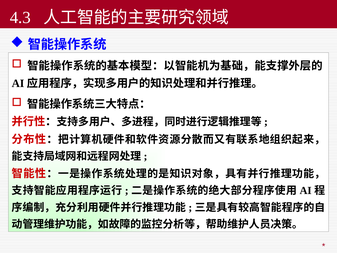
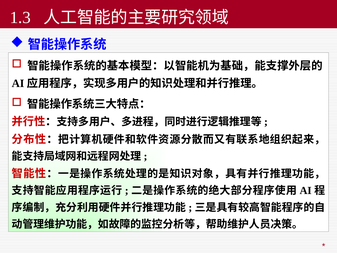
4.3: 4.3 -> 1.3
